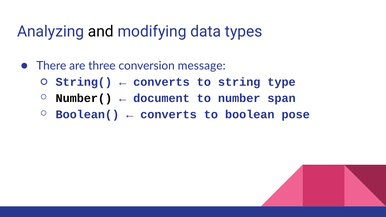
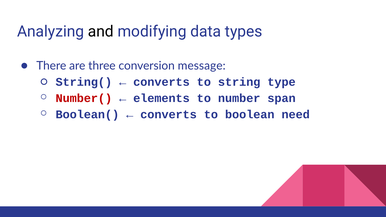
Number( colour: black -> red
document: document -> elements
pose: pose -> need
